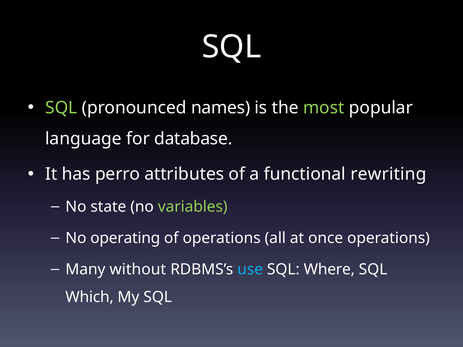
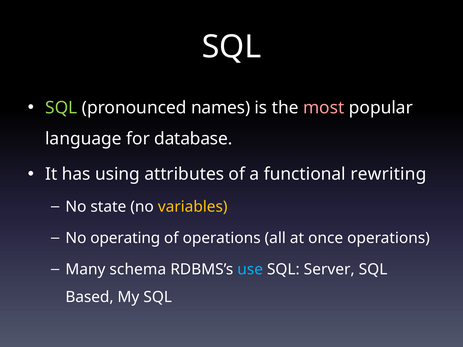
most colour: light green -> pink
perro: perro -> using
variables colour: light green -> yellow
without: without -> schema
Where: Where -> Server
Which: Which -> Based
